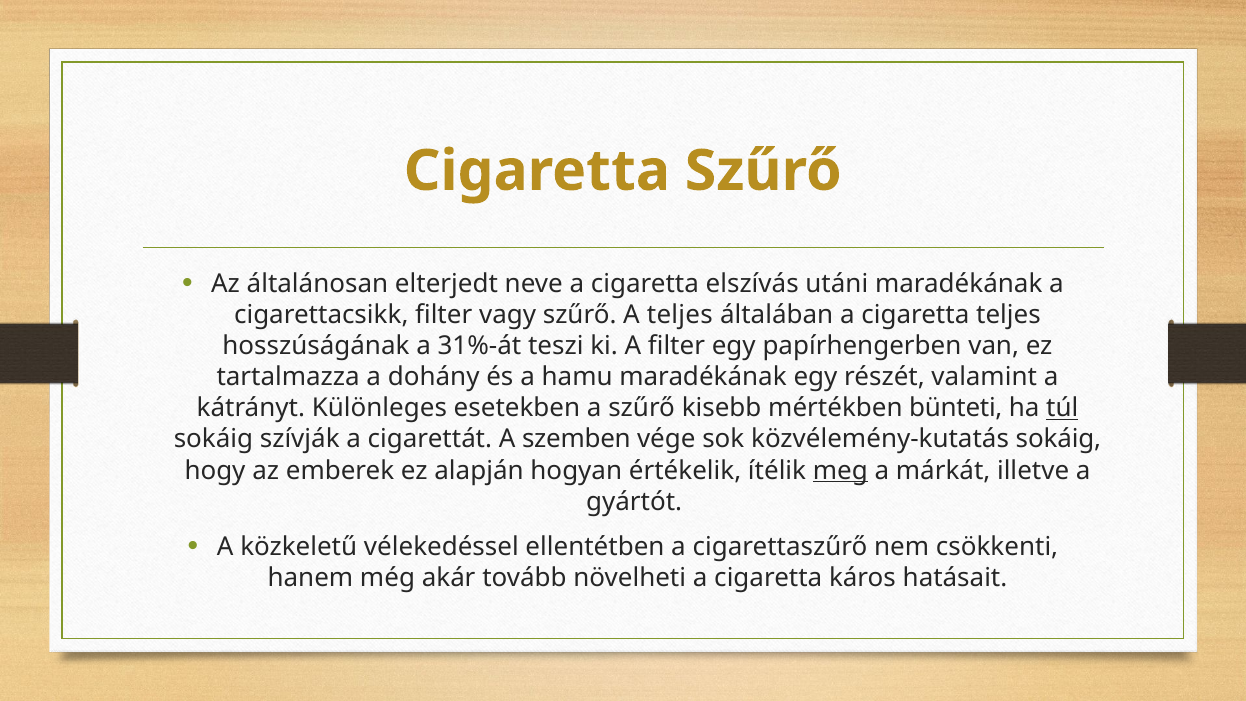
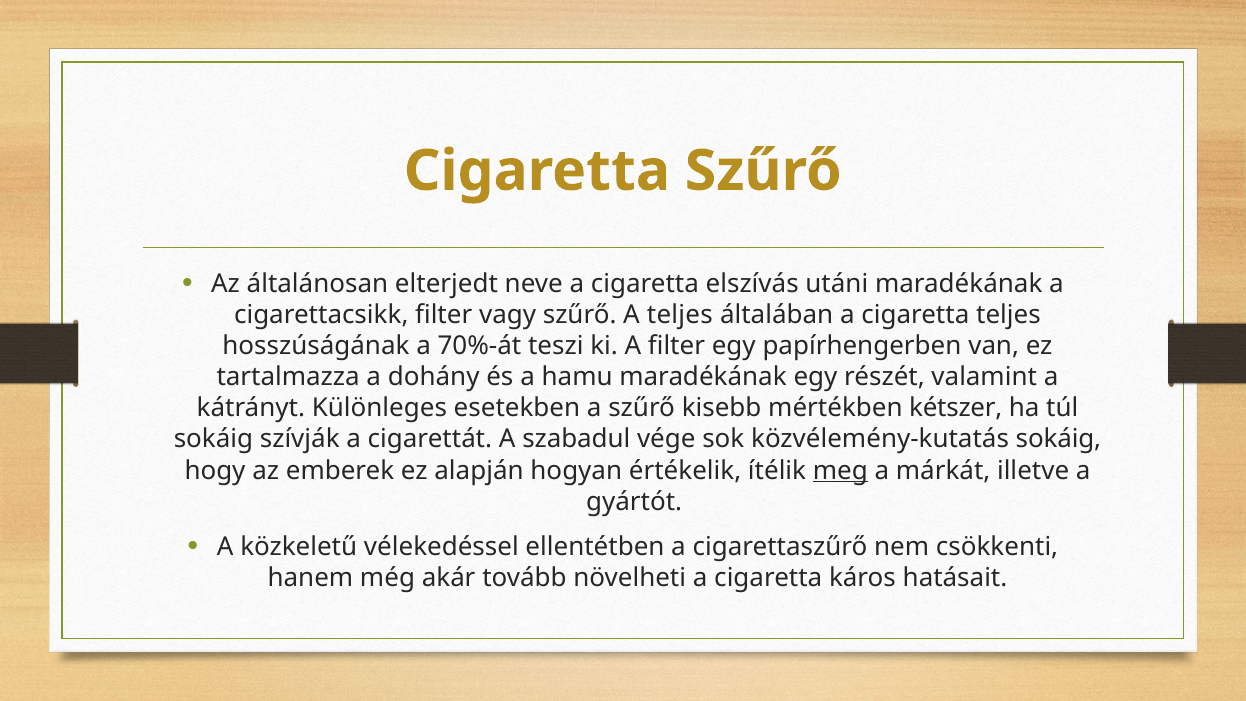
31%-át: 31%-át -> 70%-át
bünteti: bünteti -> kétszer
túl underline: present -> none
szemben: szemben -> szabadul
